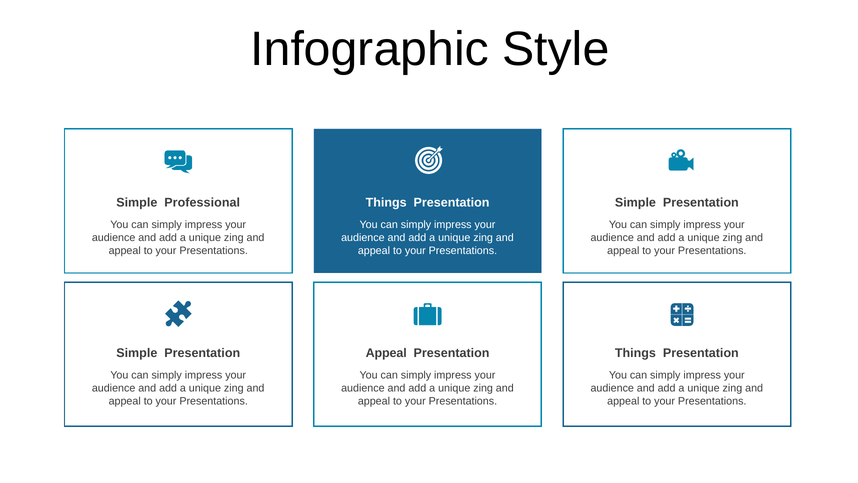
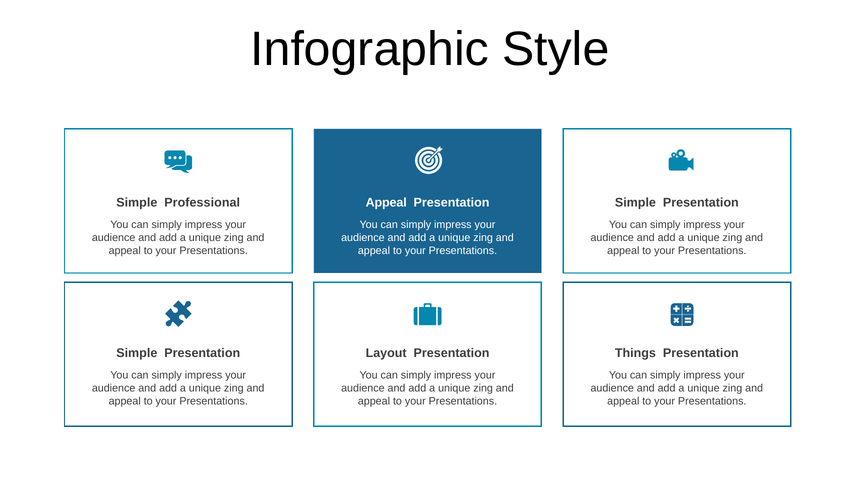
Things at (386, 202): Things -> Appeal
Appeal at (386, 353): Appeal -> Layout
